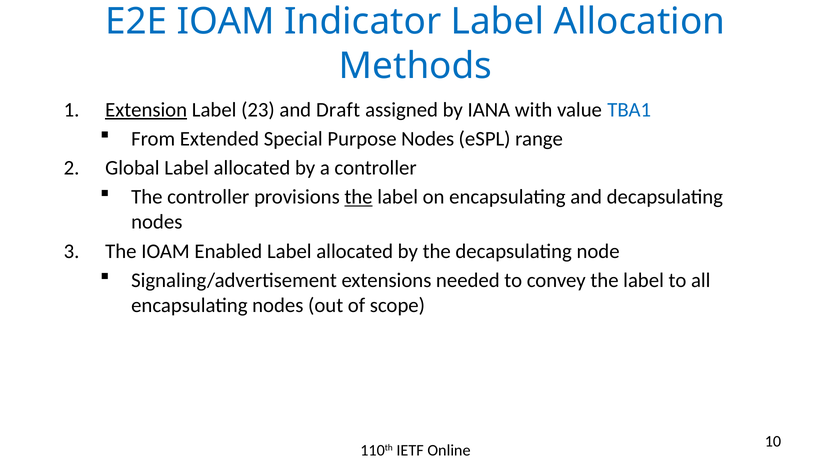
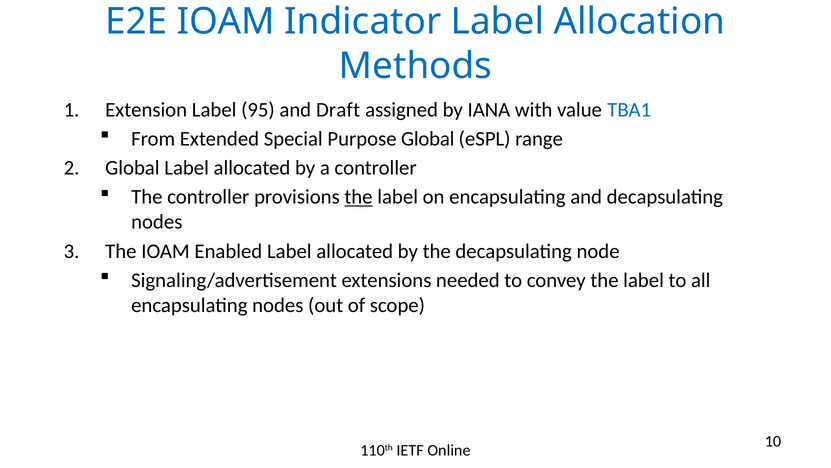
Extension underline: present -> none
23: 23 -> 95
Purpose Nodes: Nodes -> Global
